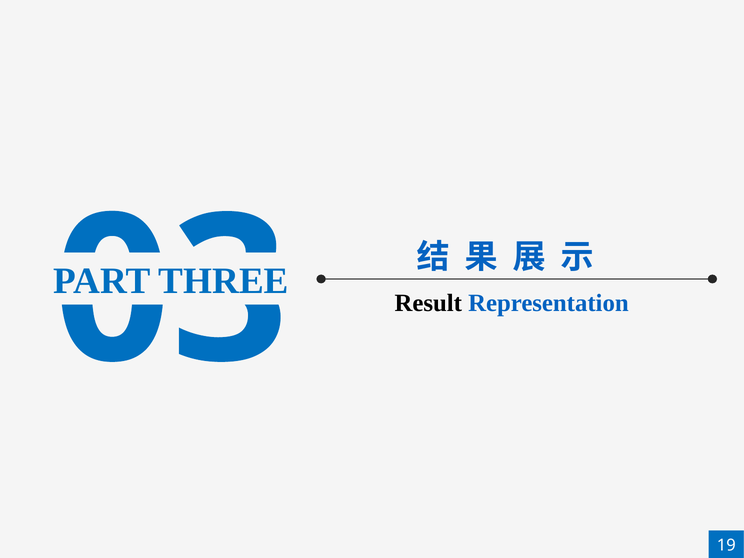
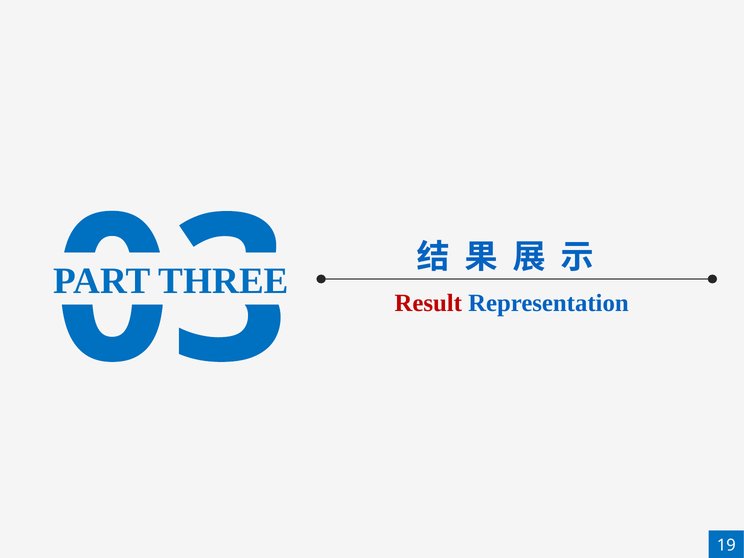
Result colour: black -> red
